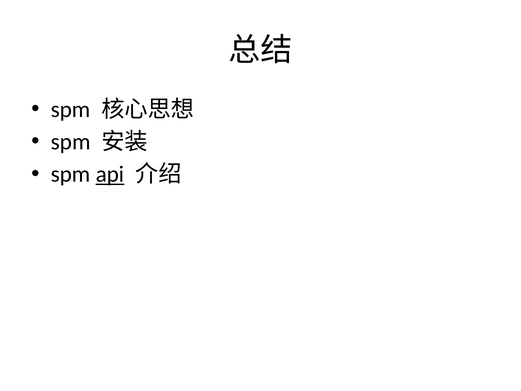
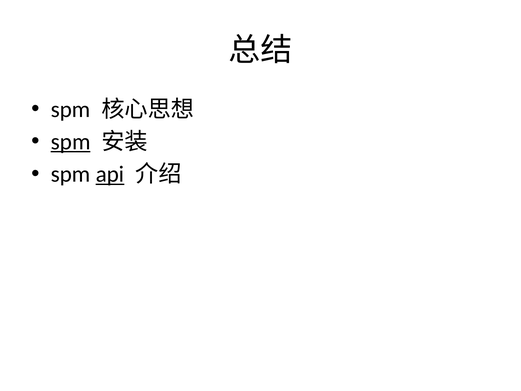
spm at (71, 142) underline: none -> present
